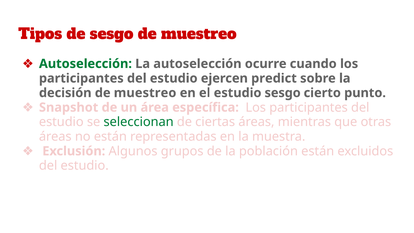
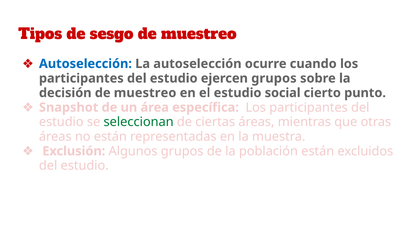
Autoselección at (85, 64) colour: green -> blue
ejercen predict: predict -> grupos
estudio sesgo: sesgo -> social
